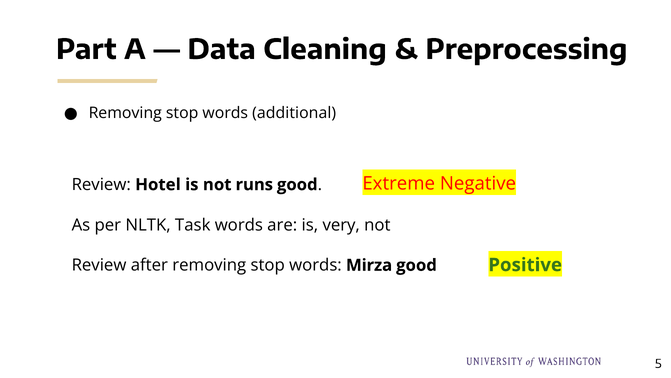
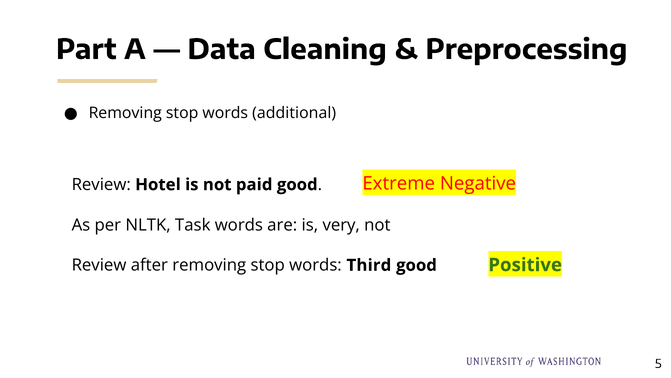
runs: runs -> paid
Mirza: Mirza -> Third
